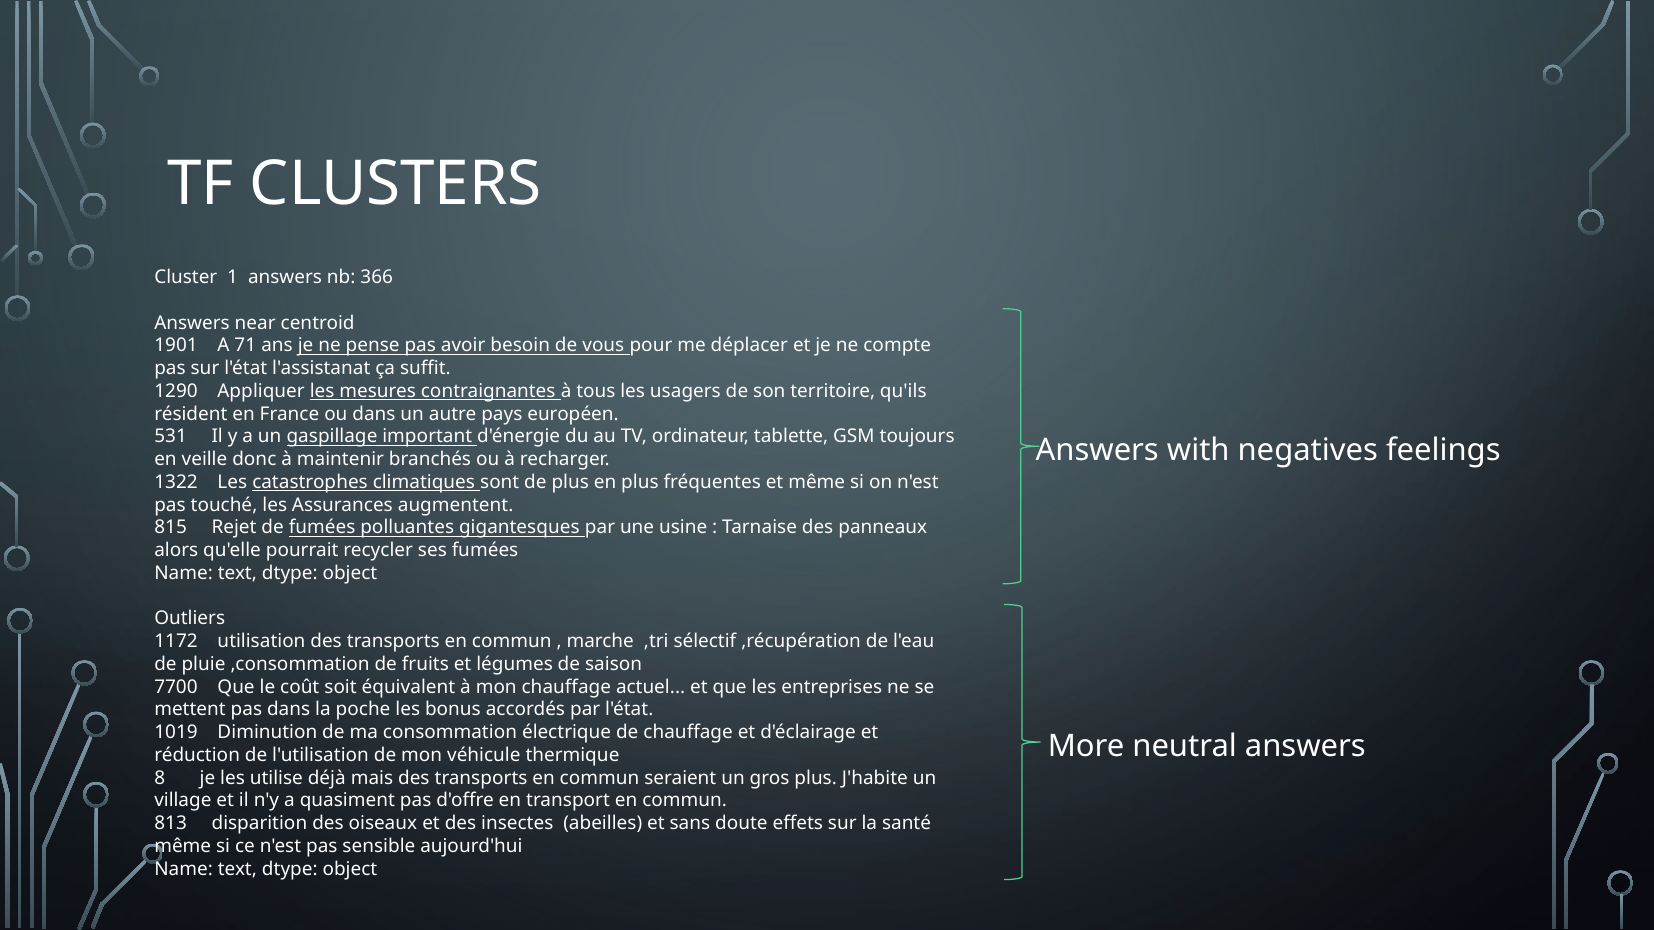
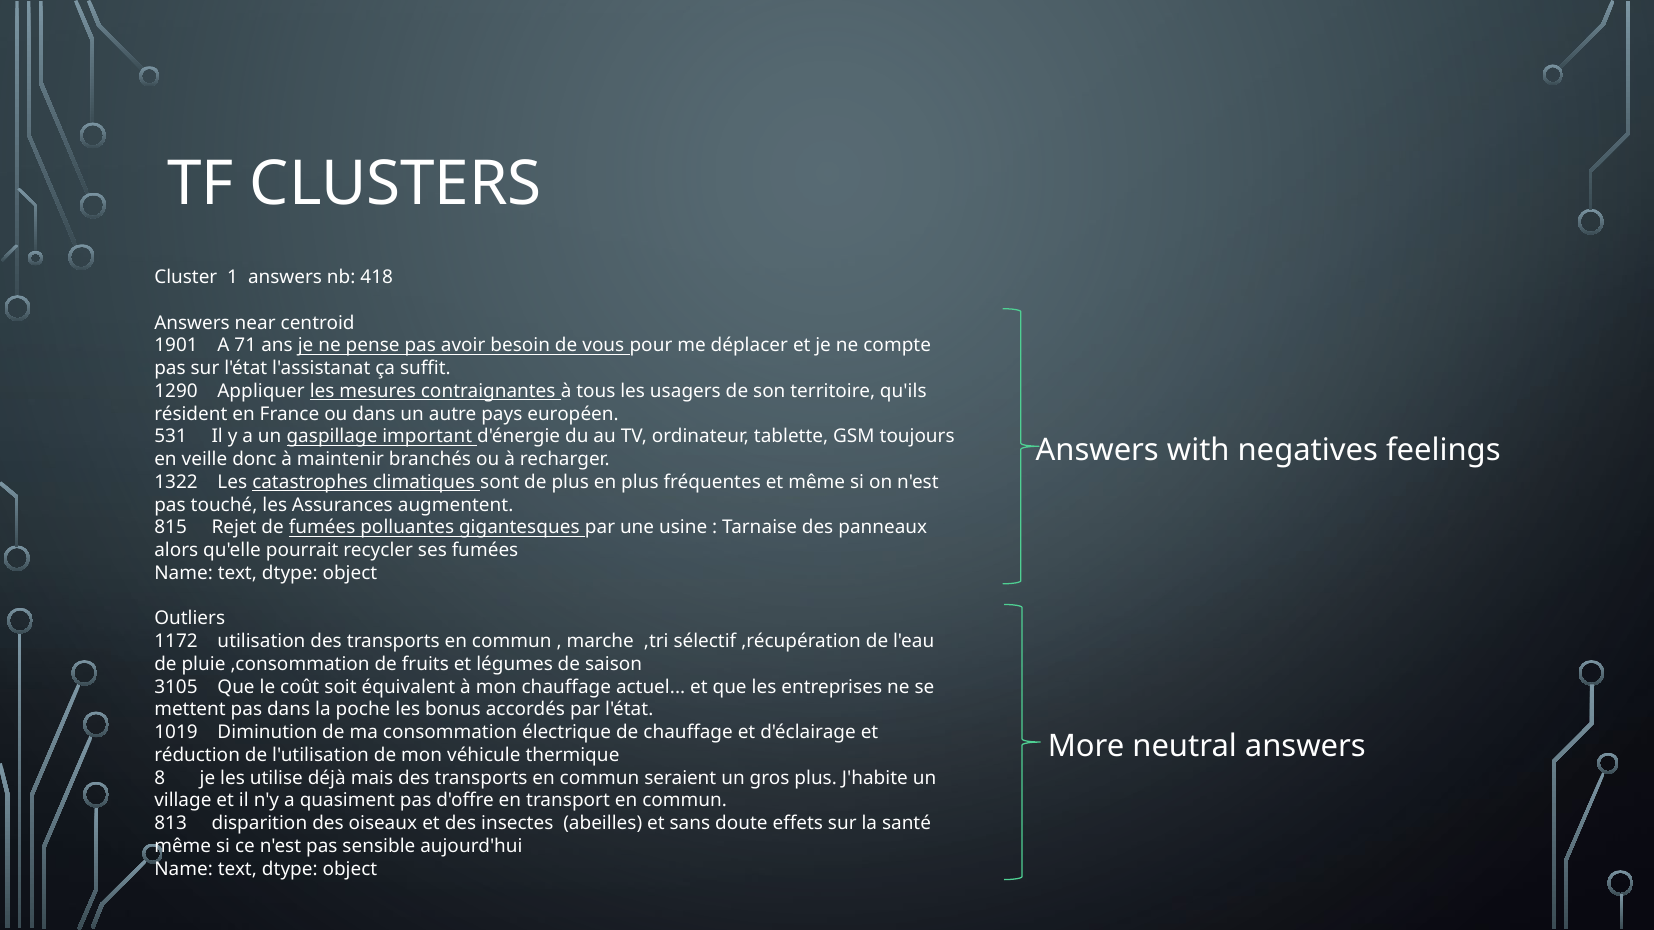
366: 366 -> 418
7700: 7700 -> 3105
